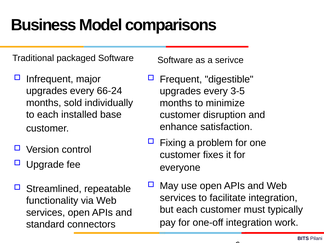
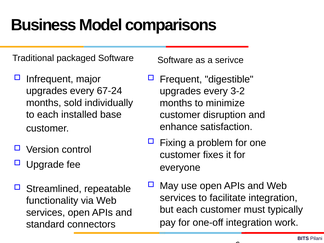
66-24: 66-24 -> 67-24
3-5: 3-5 -> 3-2
